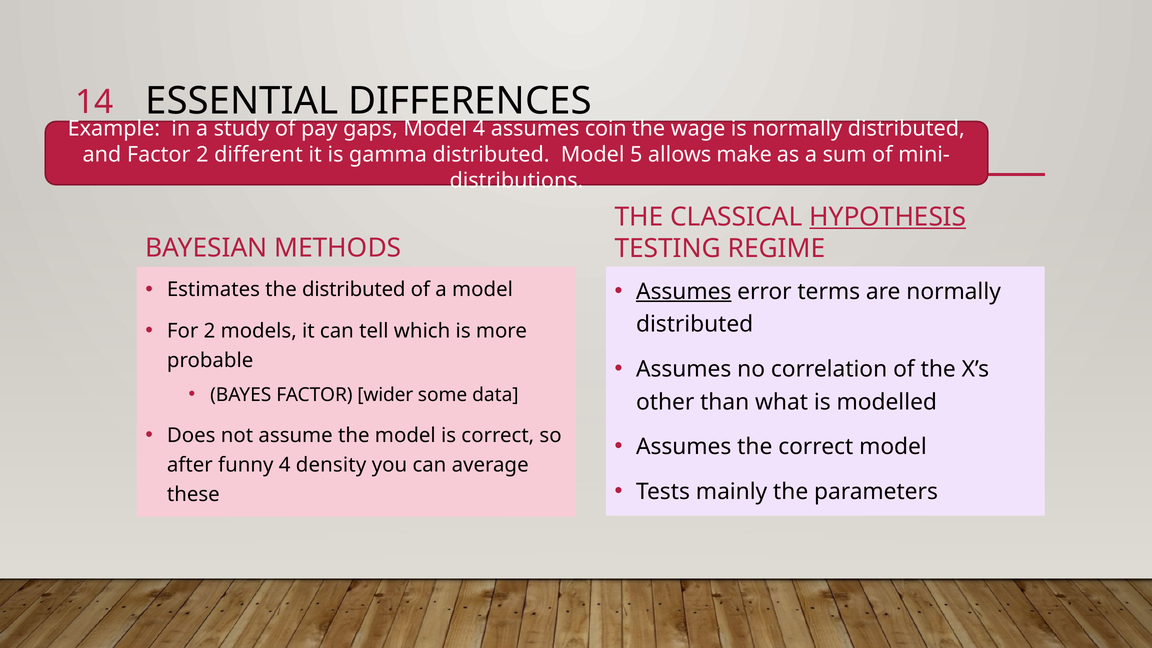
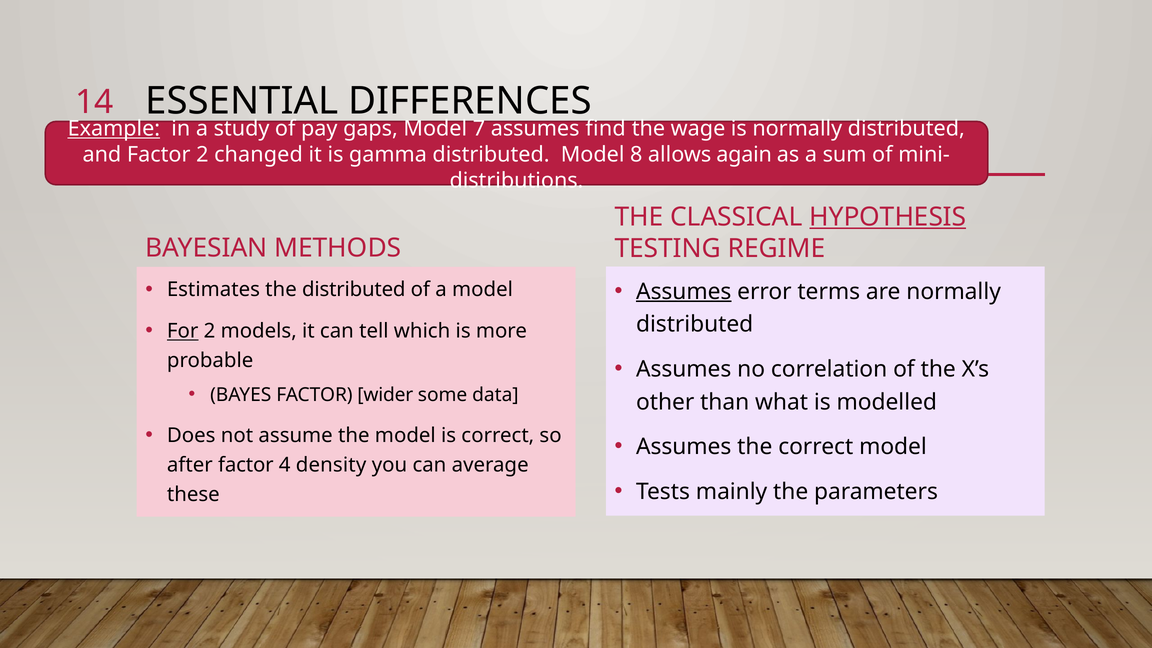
Example underline: none -> present
Model 4: 4 -> 7
coin: coin -> find
different: different -> changed
5: 5 -> 8
make: make -> again
For underline: none -> present
after funny: funny -> factor
